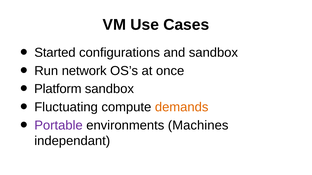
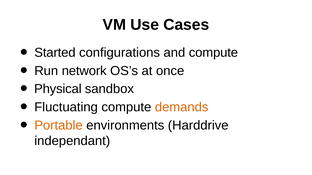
and sandbox: sandbox -> compute
Platform: Platform -> Physical
Portable colour: purple -> orange
Machines: Machines -> Harddrive
